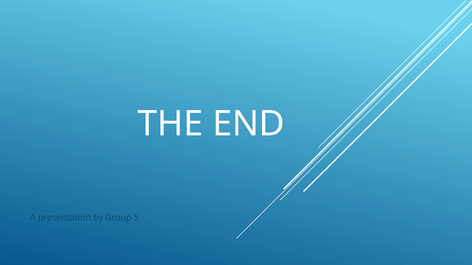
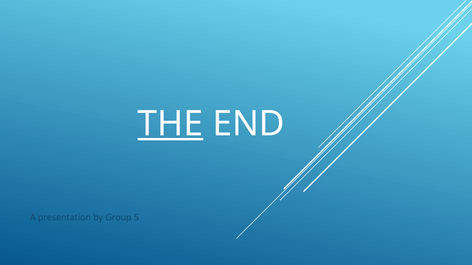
THE underline: none -> present
